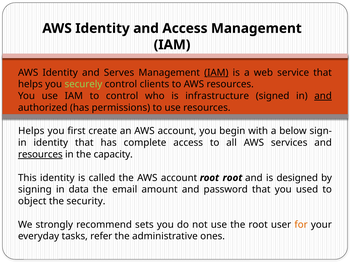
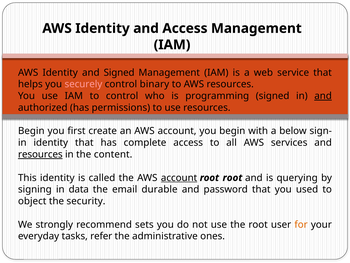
and Serves: Serves -> Signed
IAM at (216, 72) underline: present -> none
securely colour: light green -> pink
clients: clients -> binary
infrastructure: infrastructure -> programming
Helps at (31, 131): Helps -> Begin
capacity: capacity -> content
account at (179, 177) underline: none -> present
designed: designed -> querying
amount: amount -> durable
